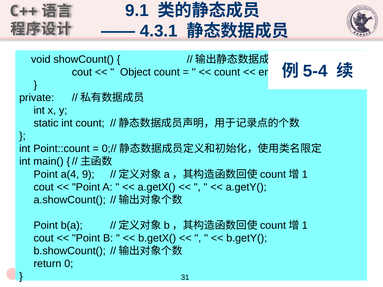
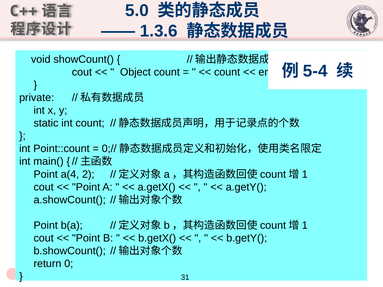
9.1: 9.1 -> 5.0
4.3.1: 4.3.1 -> 1.3.6
9: 9 -> 2
